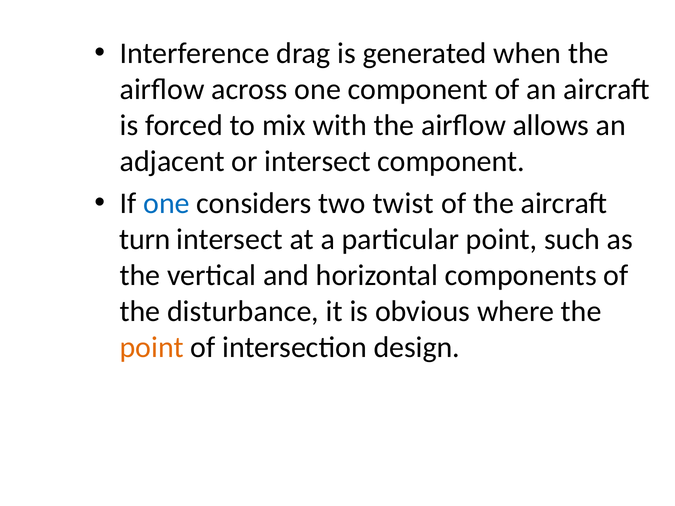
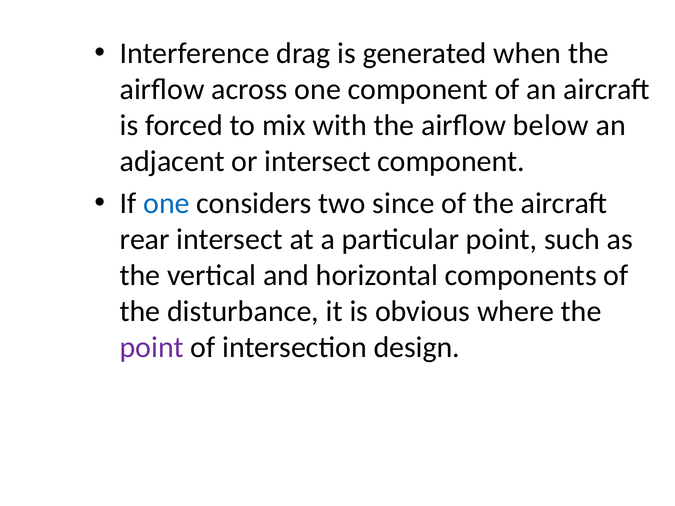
allows: allows -> below
twist: twist -> since
turn: turn -> rear
point at (152, 348) colour: orange -> purple
